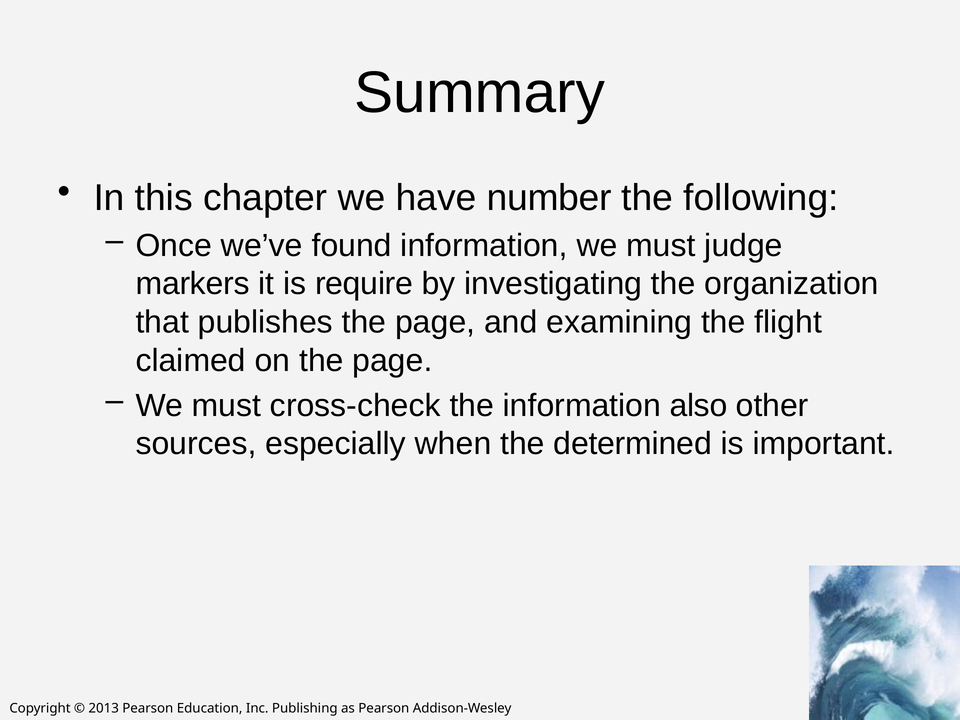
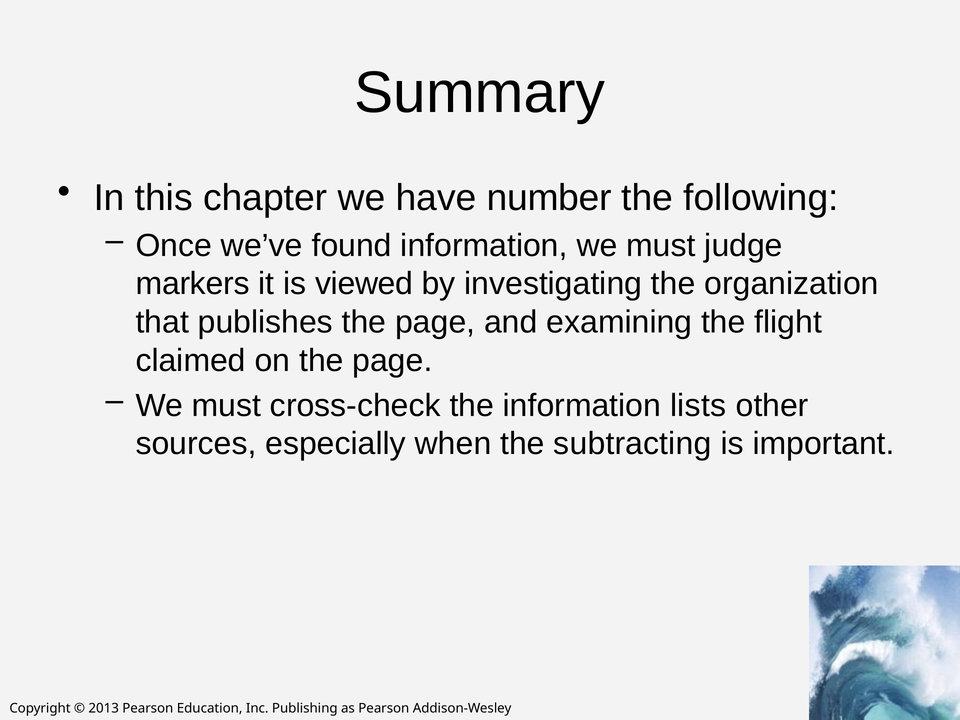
require: require -> viewed
also: also -> lists
determined: determined -> subtracting
